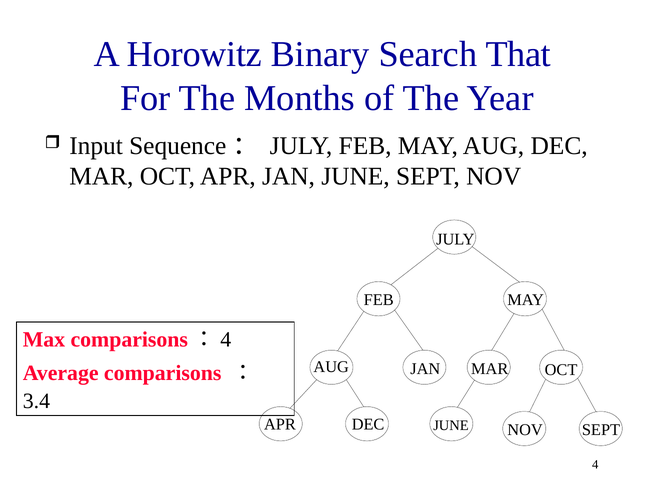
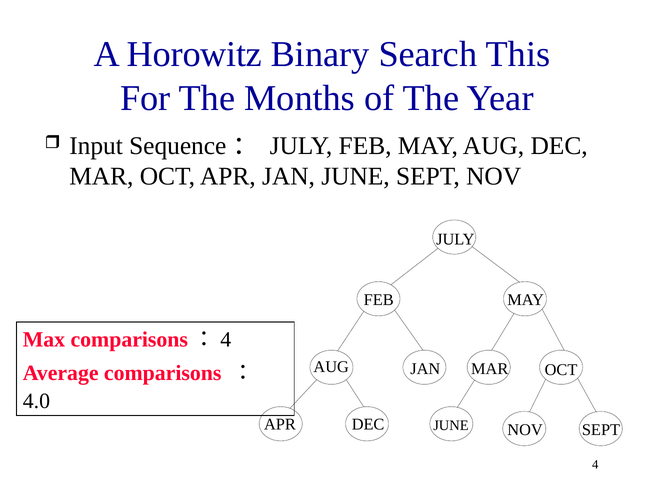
That: That -> This
3.4: 3.4 -> 4.0
